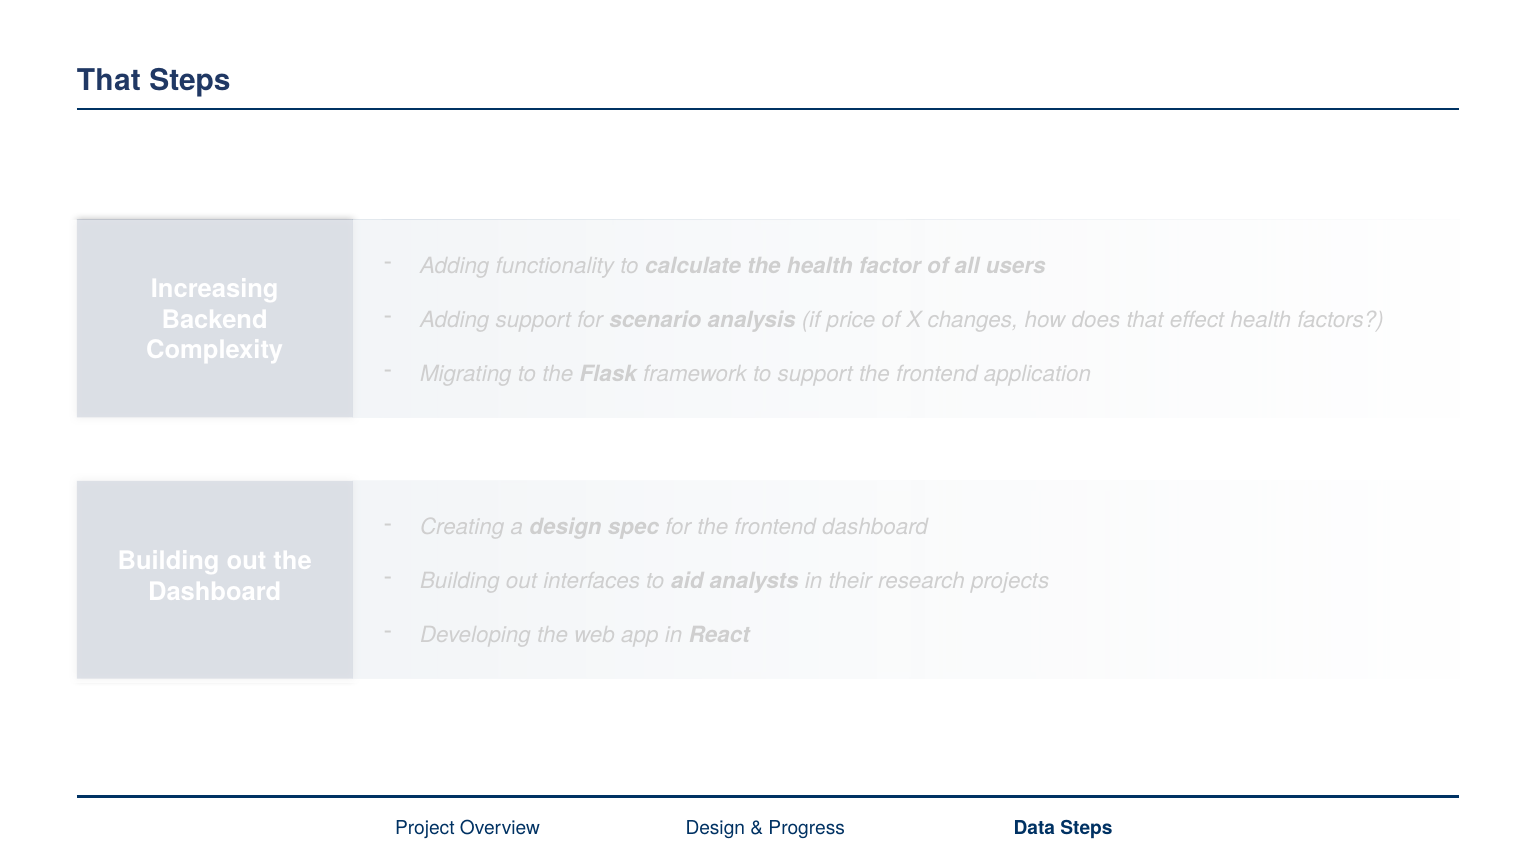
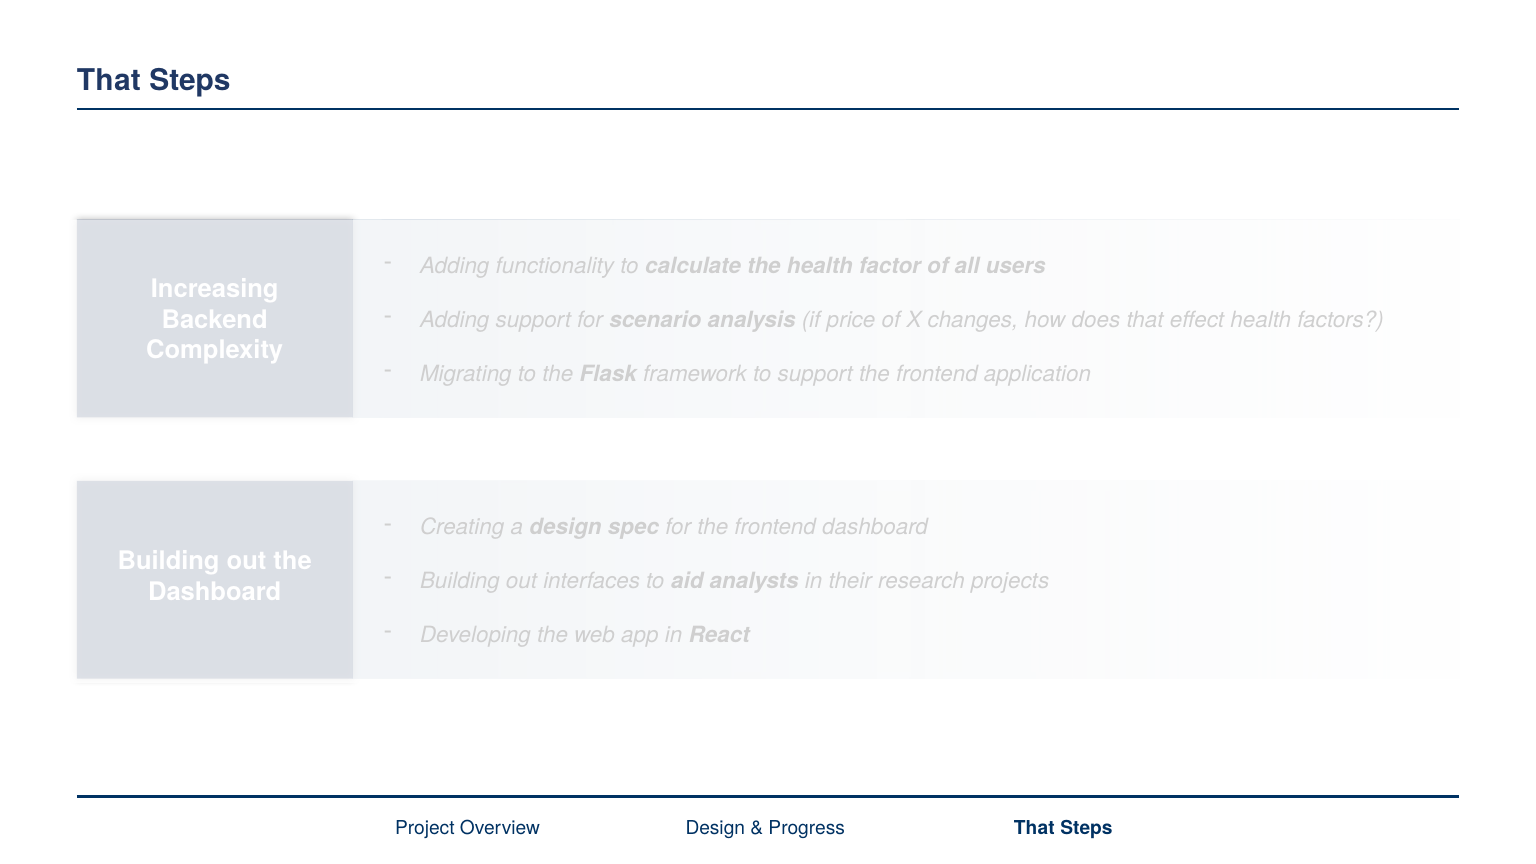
Data at (1034, 828): Data -> That
